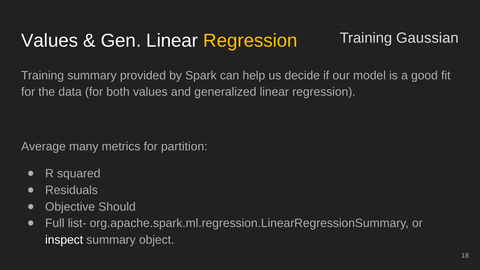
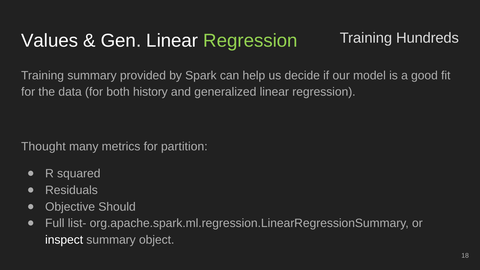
Gaussian: Gaussian -> Hundreds
Regression at (250, 41) colour: yellow -> light green
both values: values -> history
Average: Average -> Thought
